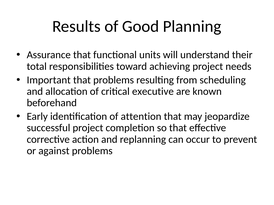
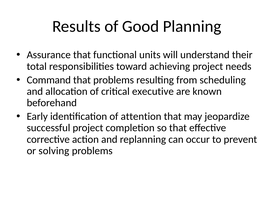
Important: Important -> Command
against: against -> solving
